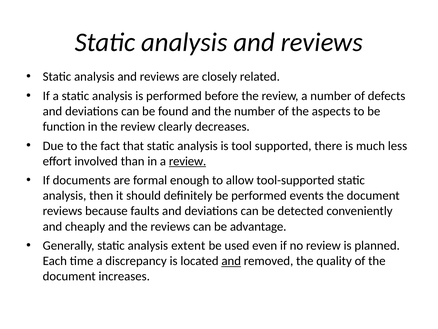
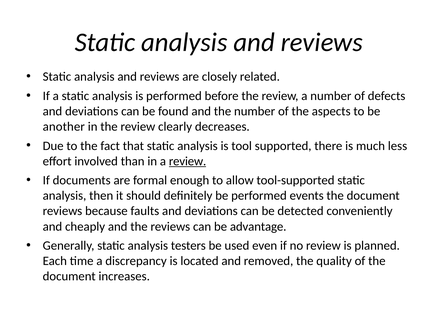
function: function -> another
extent: extent -> testers
and at (231, 261) underline: present -> none
